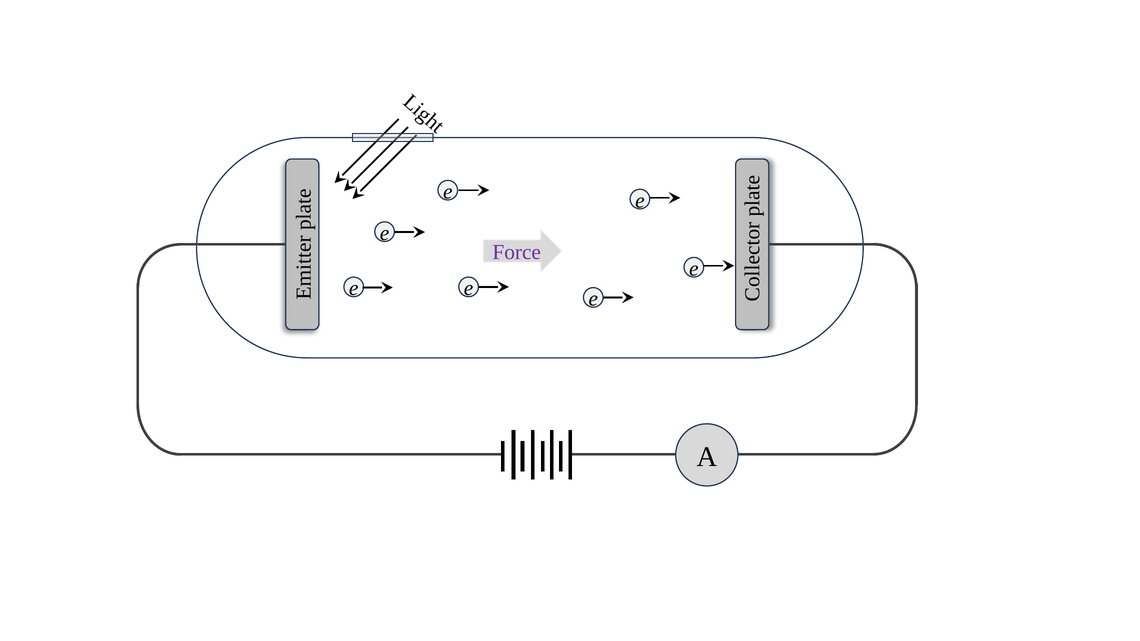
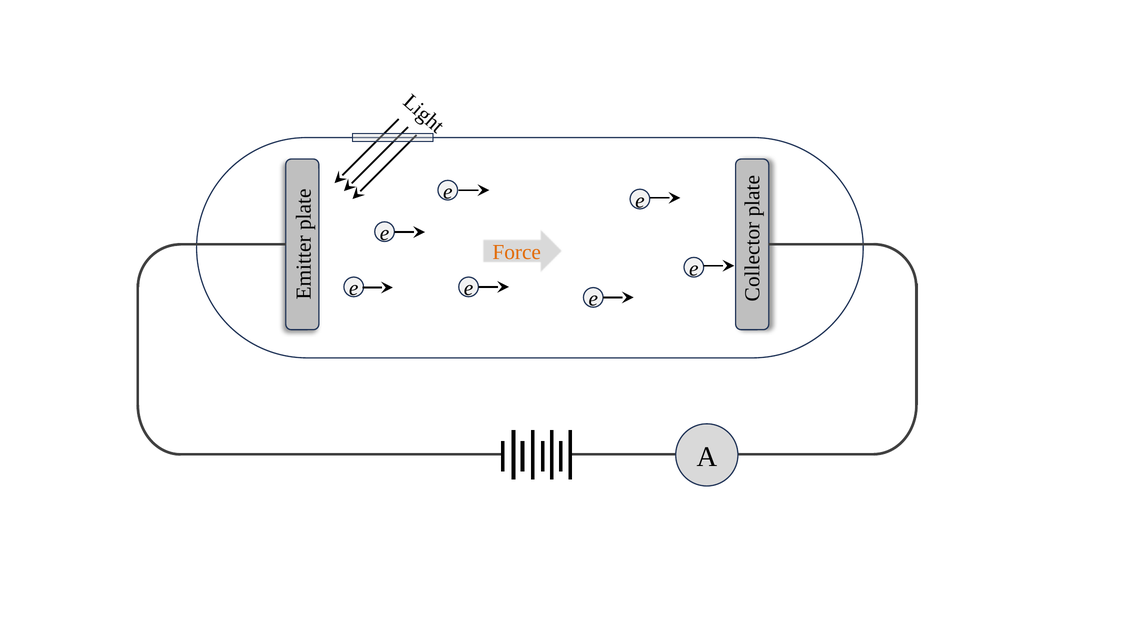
Force colour: purple -> orange
